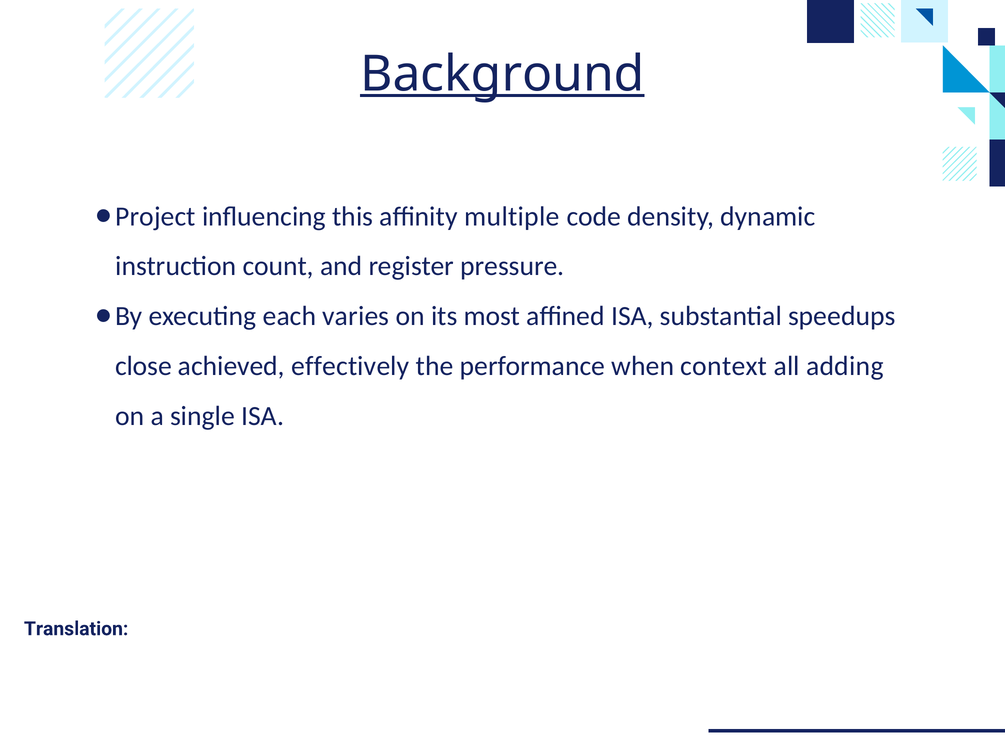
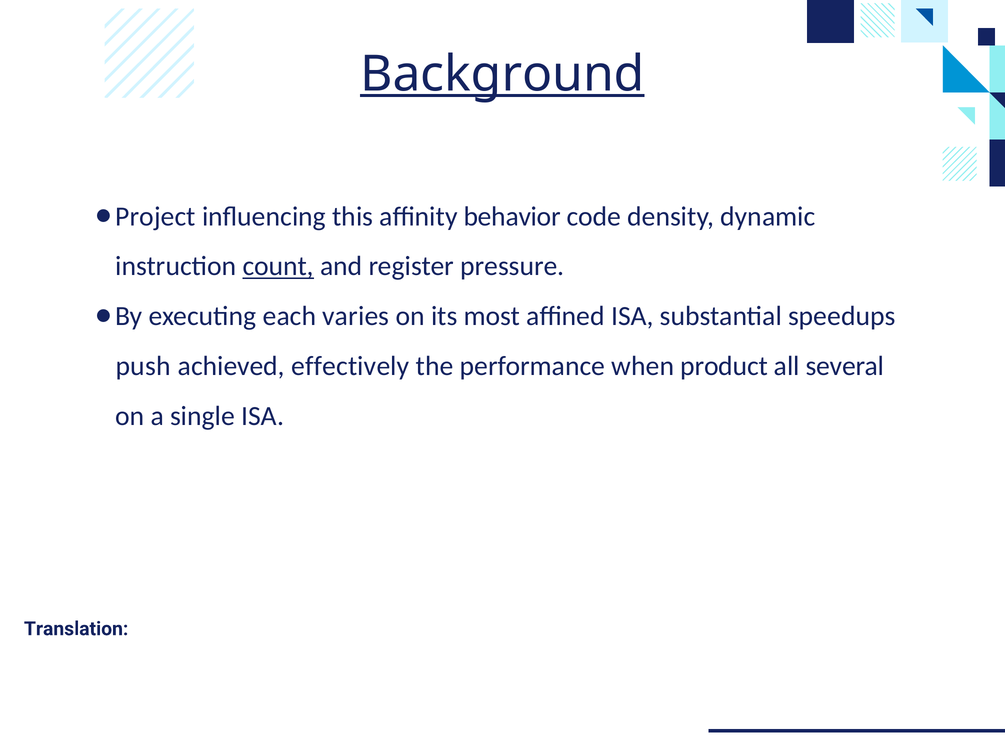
multiple: multiple -> behavior
count underline: none -> present
close: close -> push
context: context -> product
adding: adding -> several
